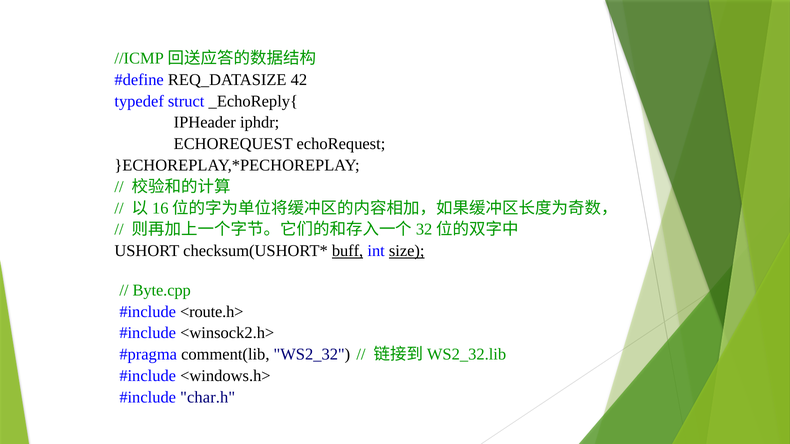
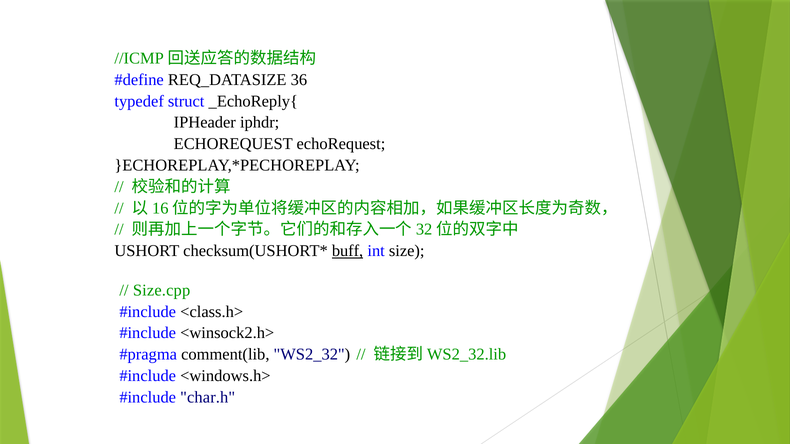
42: 42 -> 36
size underline: present -> none
Byte.cpp: Byte.cpp -> Size.cpp
<route.h>: <route.h> -> <class.h>
